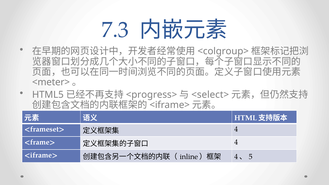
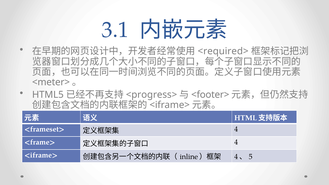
7.3: 7.3 -> 3.1
<colgroup>: <colgroup> -> <required>
<select>: <select> -> <footer>
